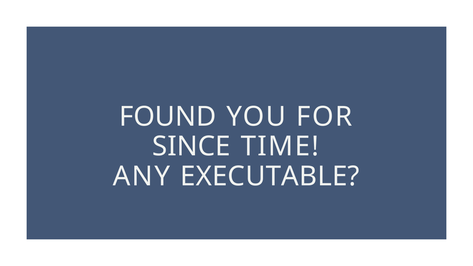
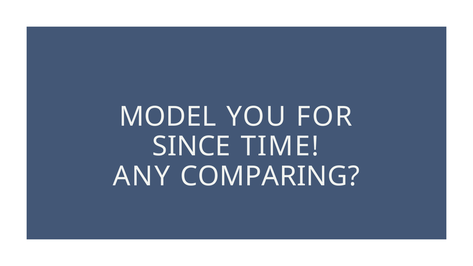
FOUND: FOUND -> MODEL
EXECUTABLE: EXECUTABLE -> COMPARING
